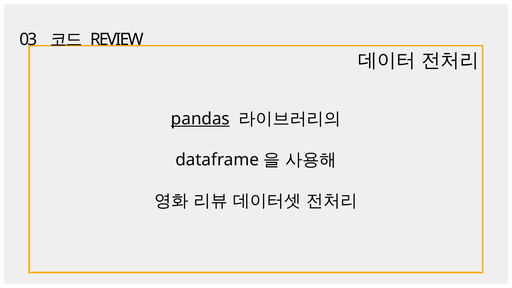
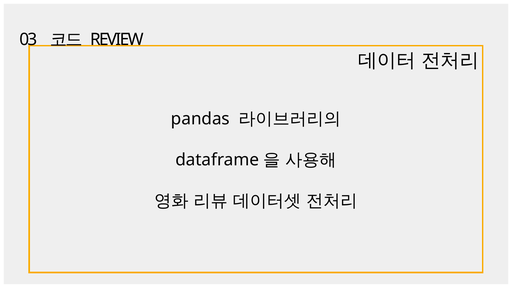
pandas underline: present -> none
